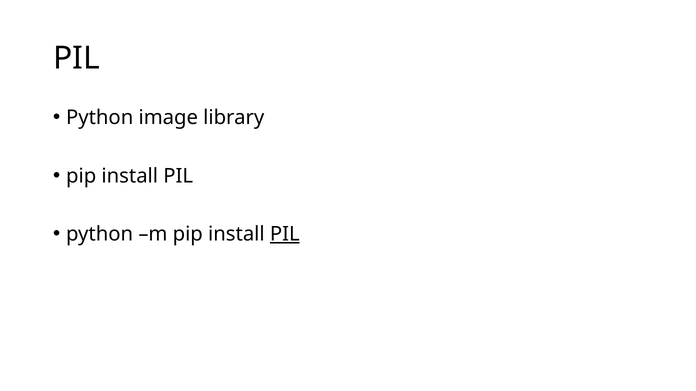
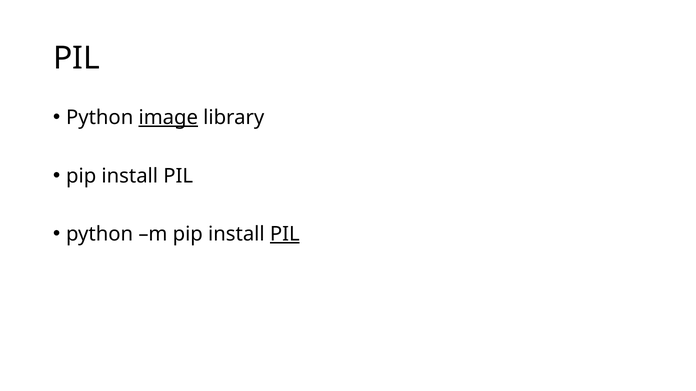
image underline: none -> present
